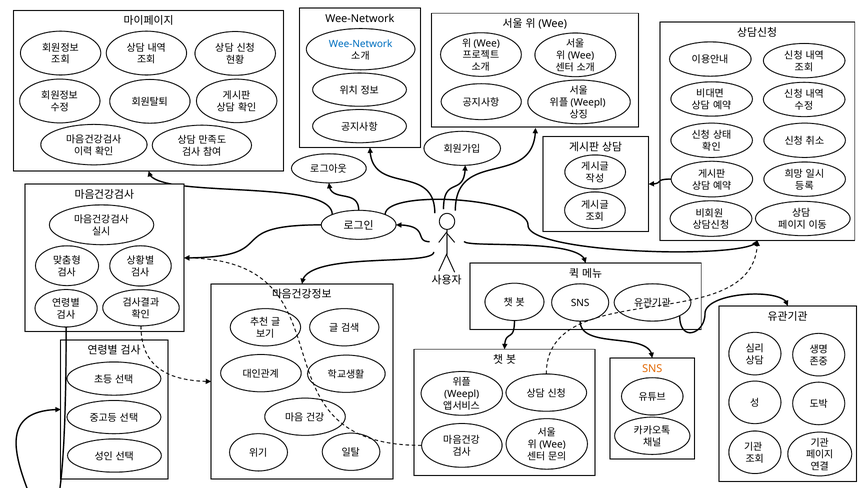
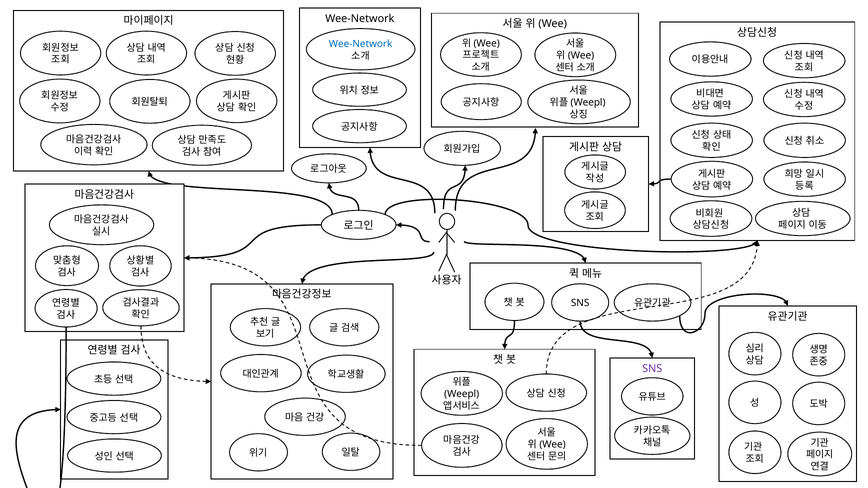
SNS at (652, 369) colour: orange -> purple
